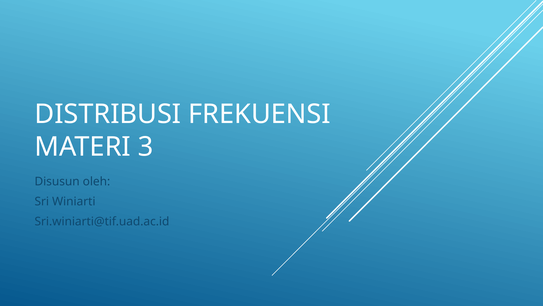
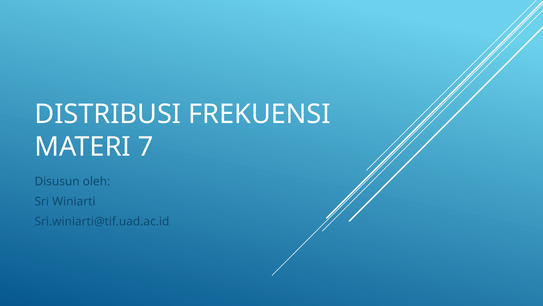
3: 3 -> 7
